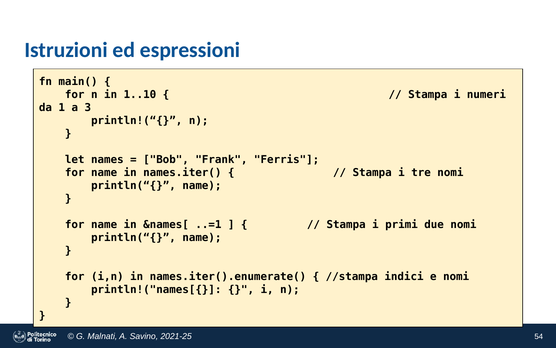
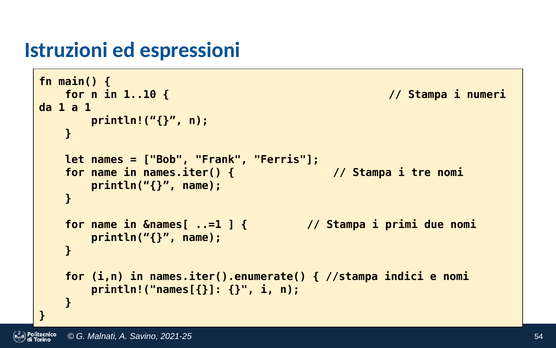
a 3: 3 -> 1
